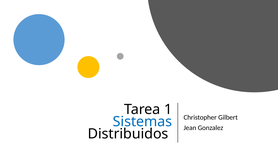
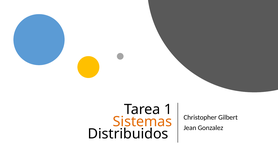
Sistemas colour: blue -> orange
